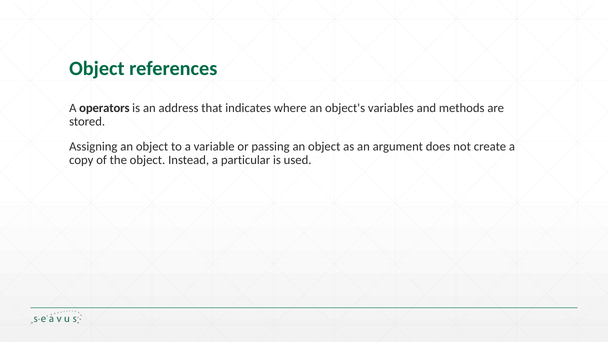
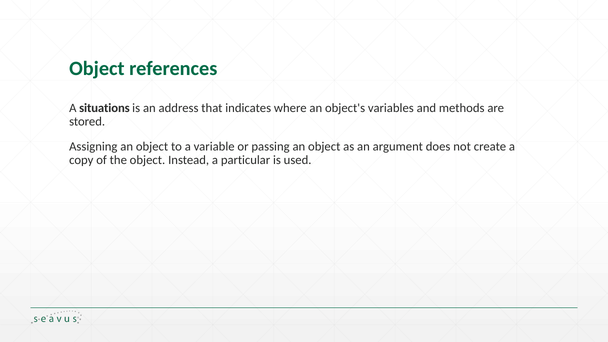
operators: operators -> situations
